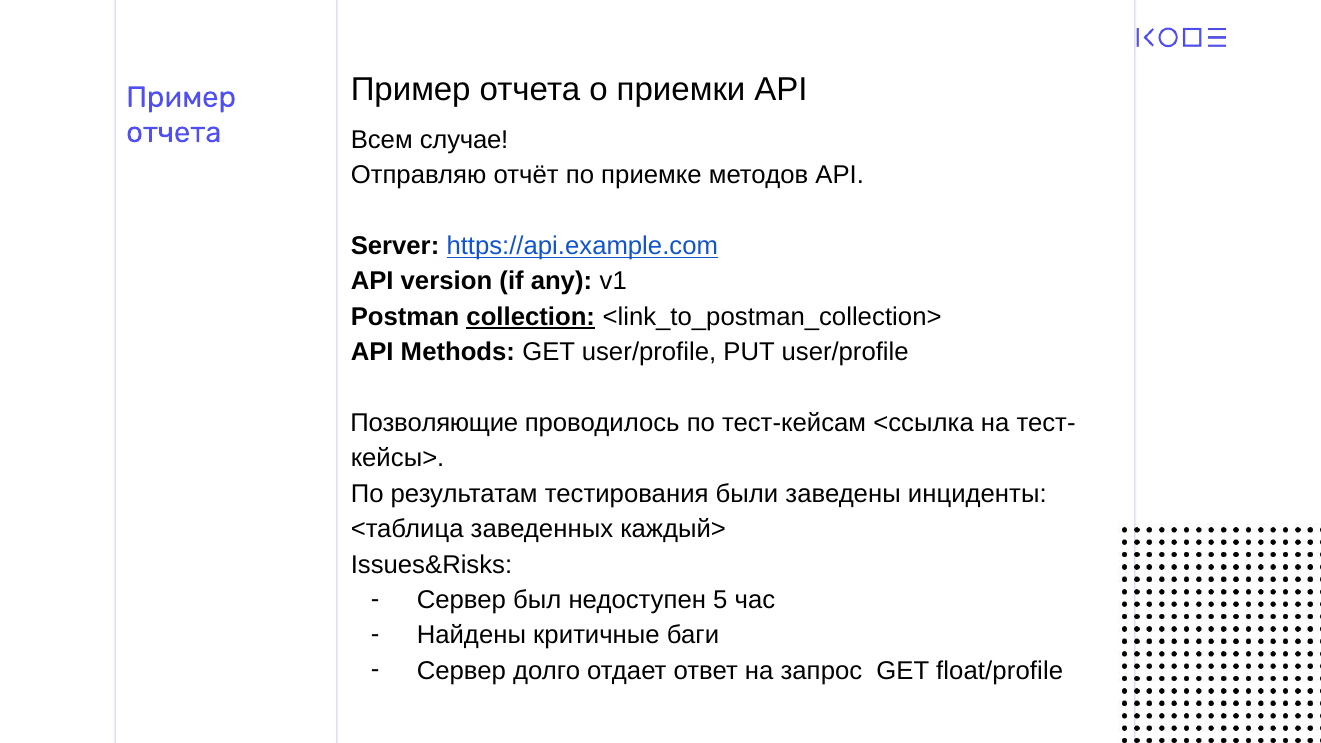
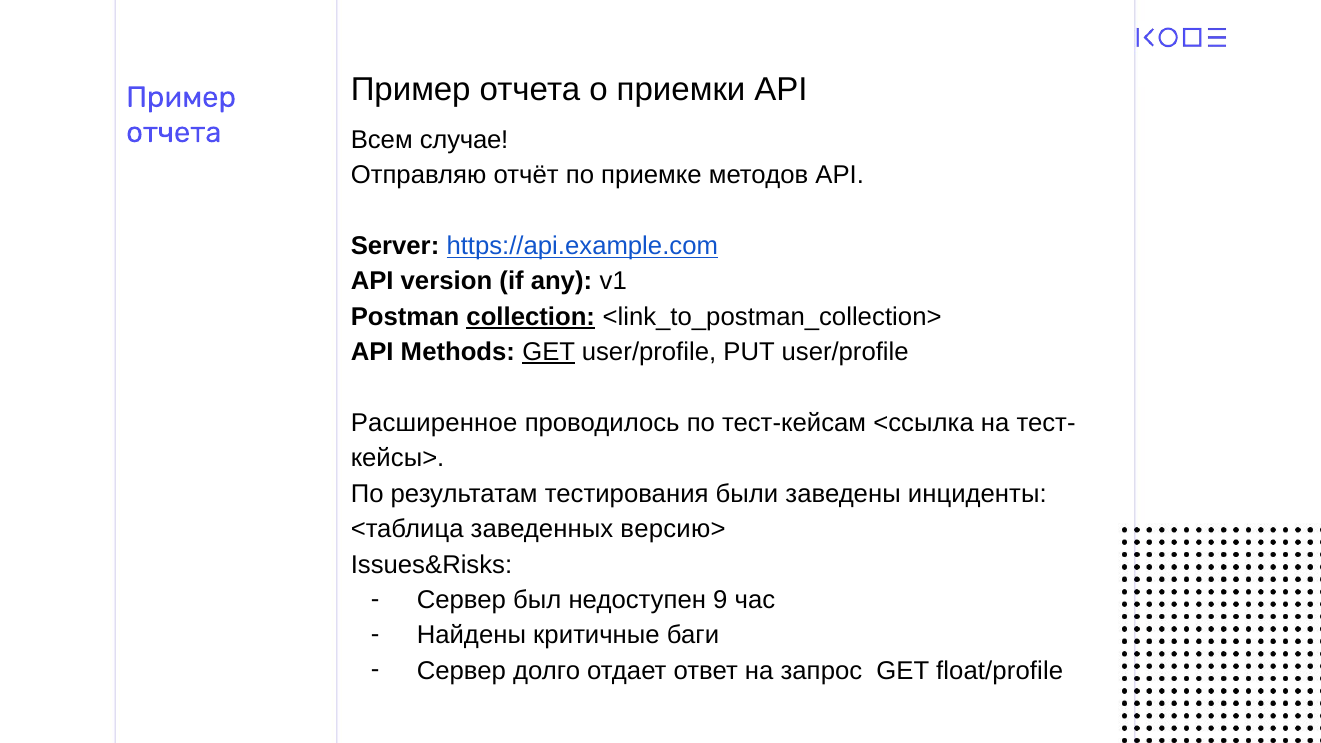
GET at (549, 352) underline: none -> present
Позволяющие: Позволяющие -> Расширенное
каждый>: каждый> -> версию>
5: 5 -> 9
